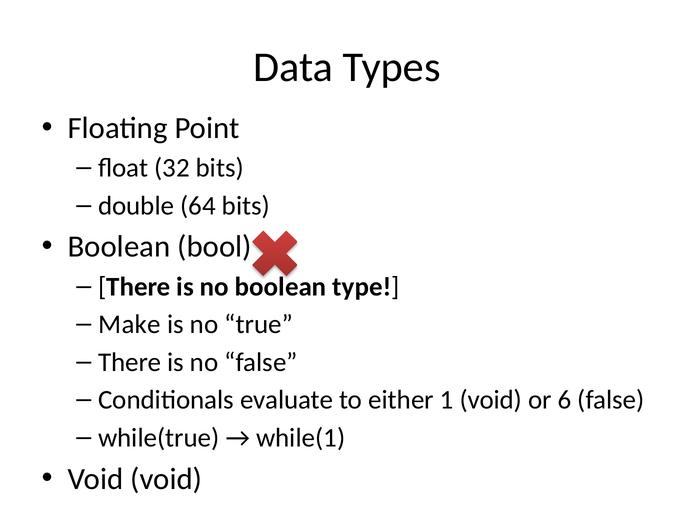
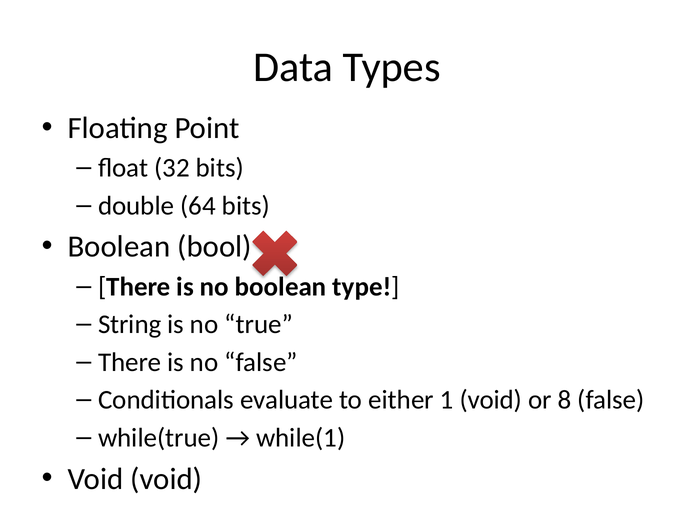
Make: Make -> String
6: 6 -> 8
